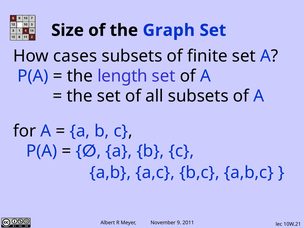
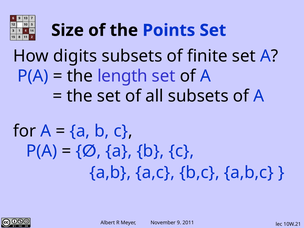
Graph: Graph -> Points
cases: cases -> digits
